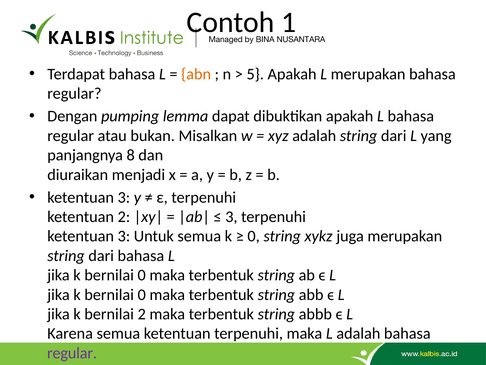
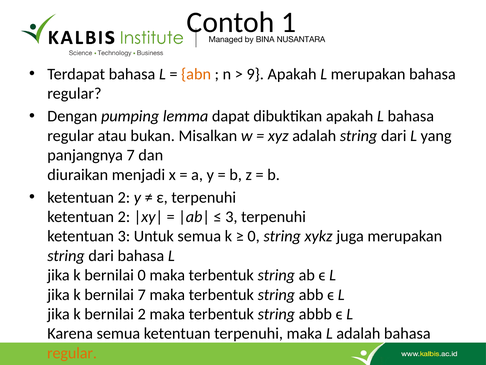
5: 5 -> 9
panjangnya 8: 8 -> 7
3 at (124, 197): 3 -> 2
0 at (142, 294): 0 -> 7
regular at (72, 353) colour: purple -> orange
